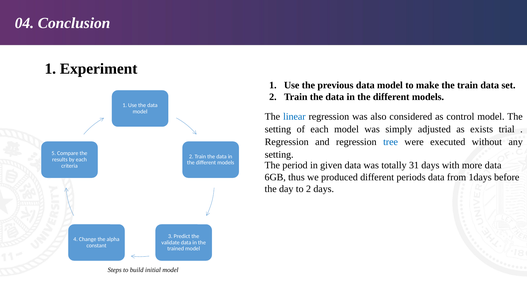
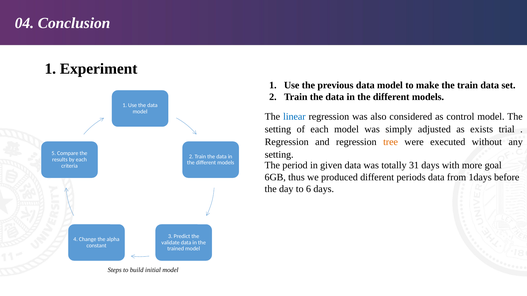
tree colour: blue -> orange
more data: data -> goal
to 2: 2 -> 6
